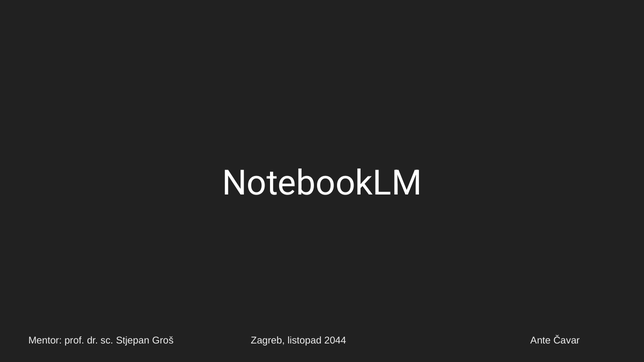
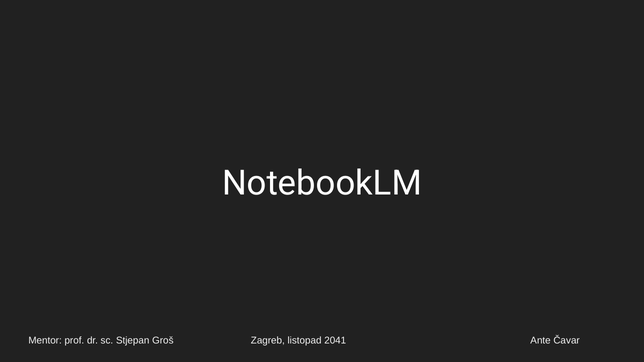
2044: 2044 -> 2041
